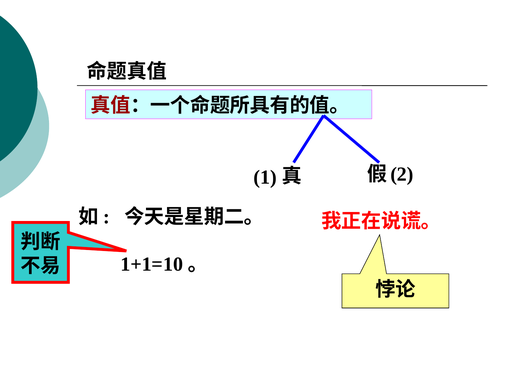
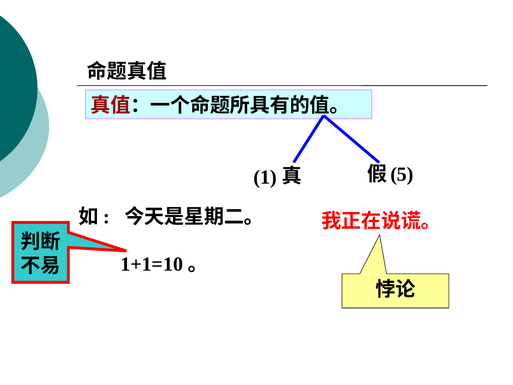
2: 2 -> 5
